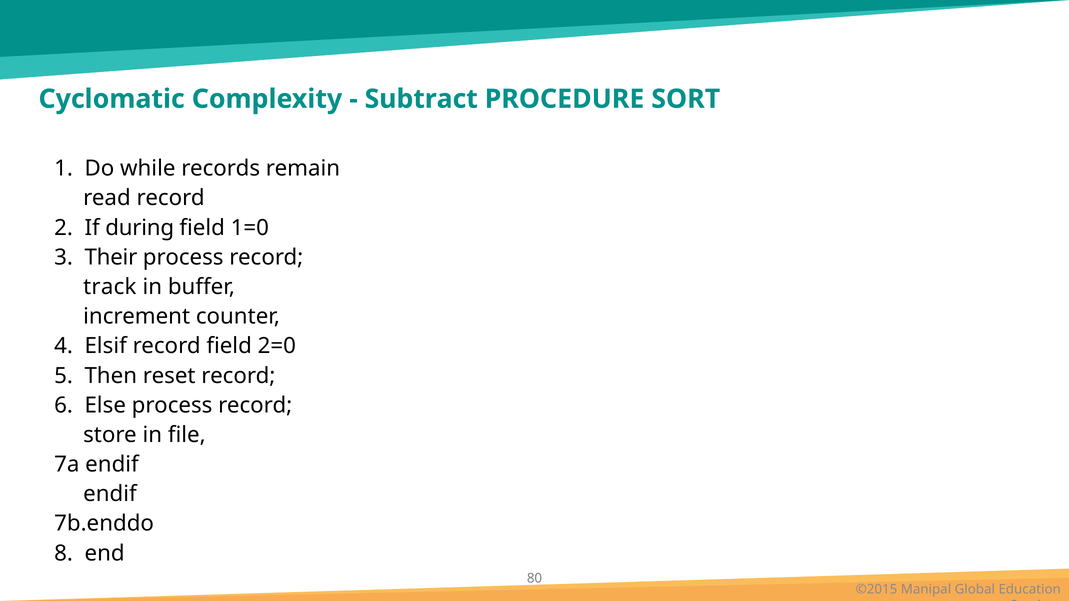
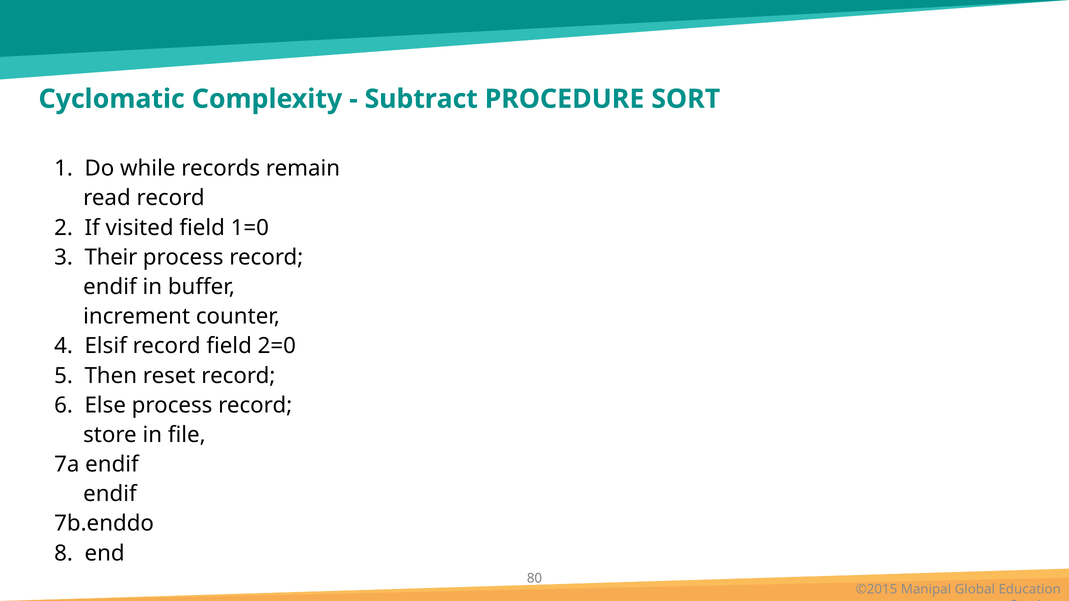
during: during -> visited
track at (110, 287): track -> endif
